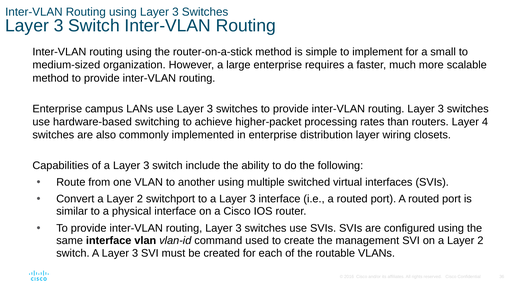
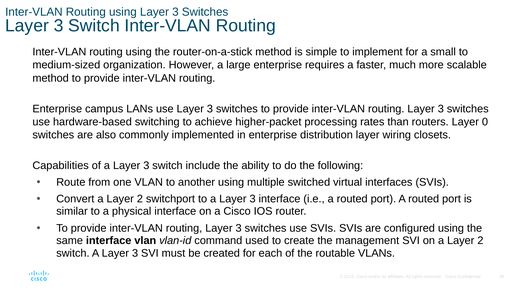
4: 4 -> 0
